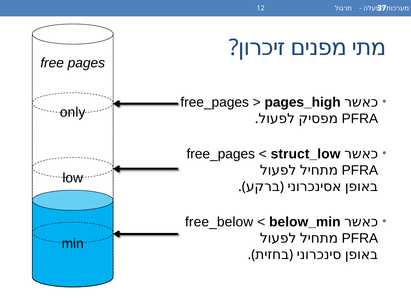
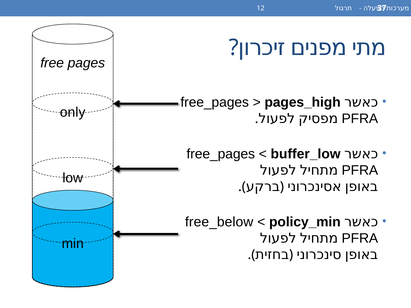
struct_low: struct_low -> buffer_low
below_min: below_min -> policy_min
